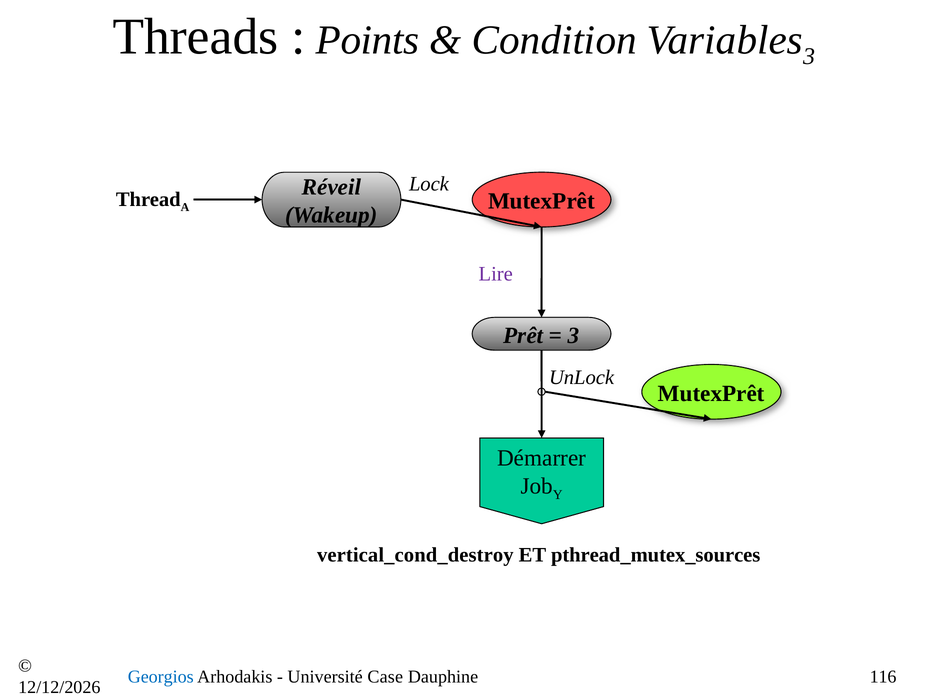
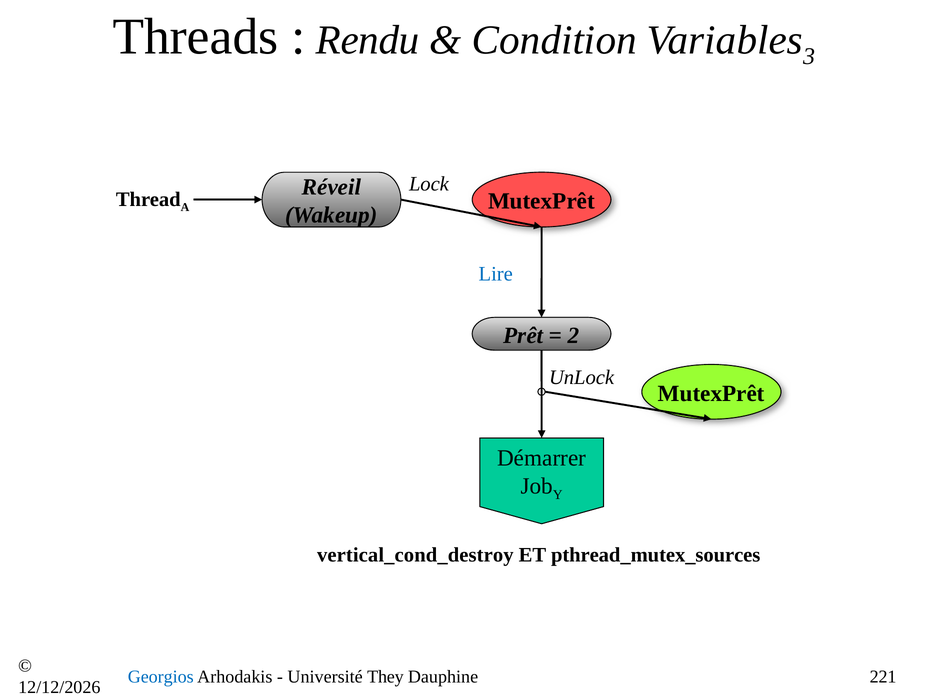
Points: Points -> Rendu
Lire colour: purple -> blue
3 at (574, 335): 3 -> 2
Case: Case -> They
116: 116 -> 221
